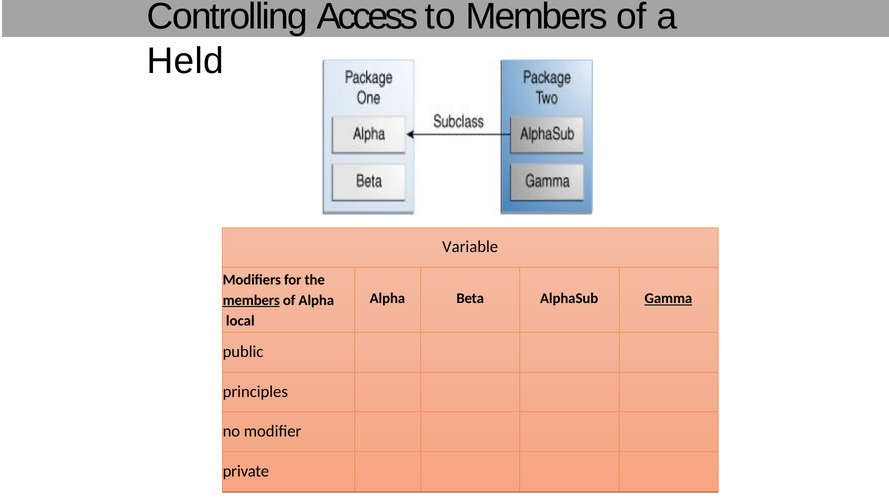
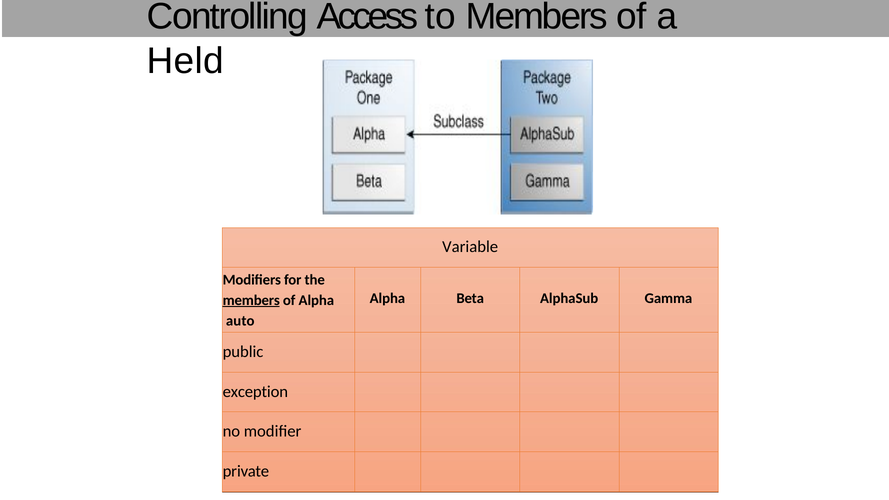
Gamma underline: present -> none
local: local -> auto
principles: principles -> exception
